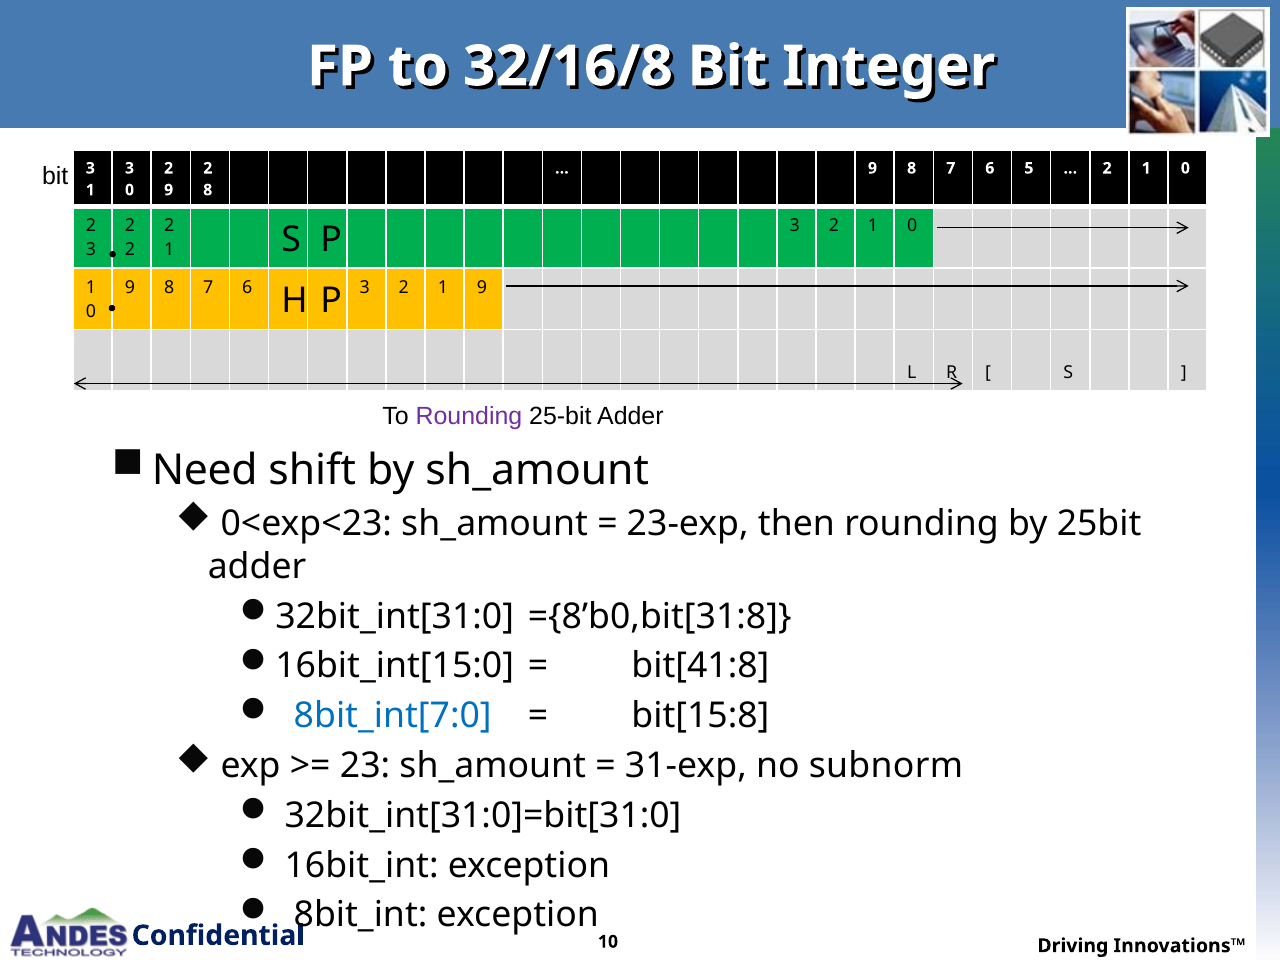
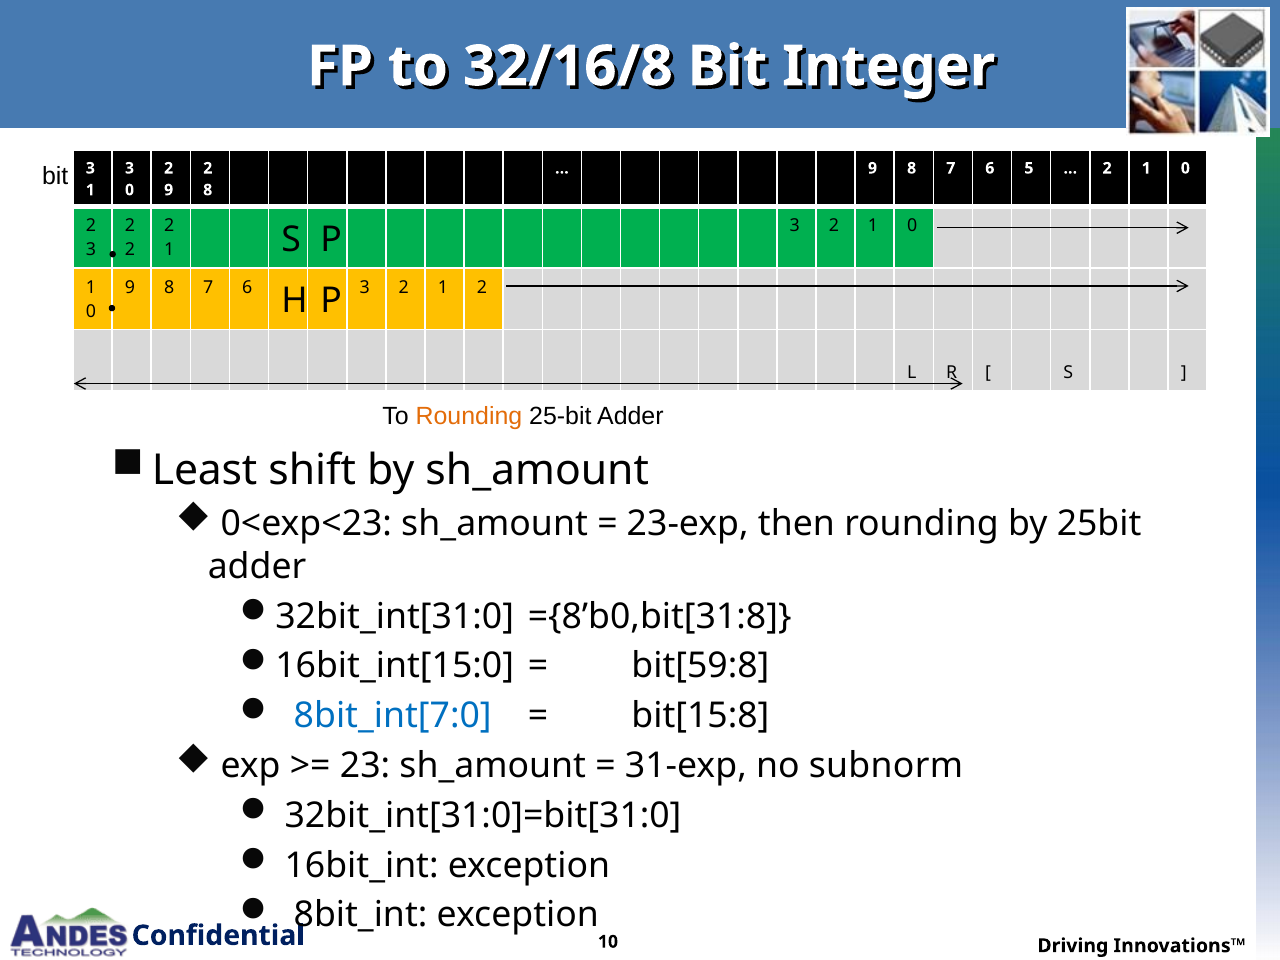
1 9: 9 -> 2
Rounding at (469, 416) colour: purple -> orange
Need: Need -> Least
bit[41:8: bit[41:8 -> bit[59:8
